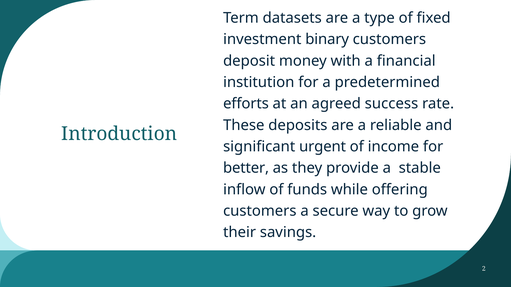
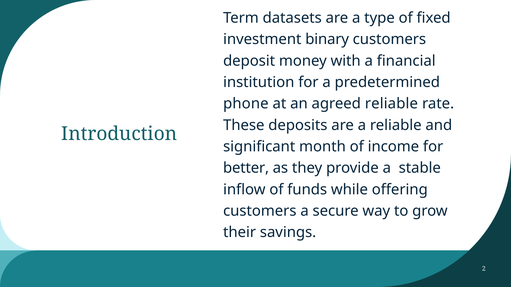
efforts: efforts -> phone
agreed success: success -> reliable
urgent: urgent -> month
